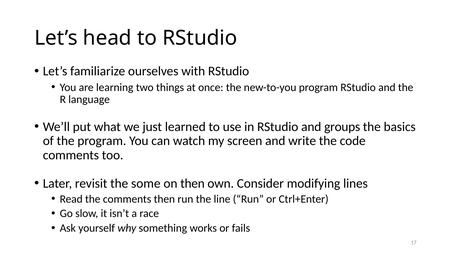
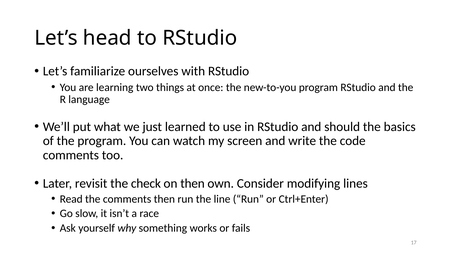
groups: groups -> should
some: some -> check
